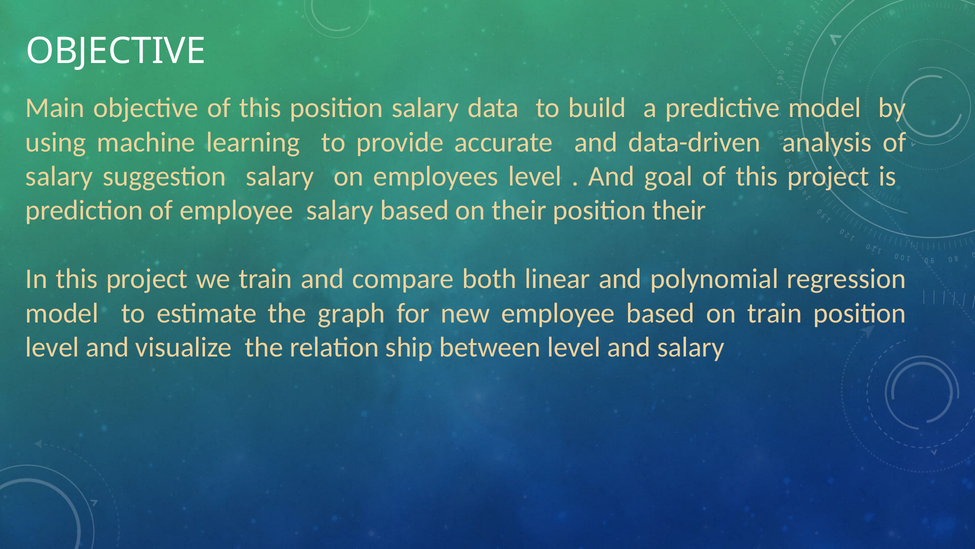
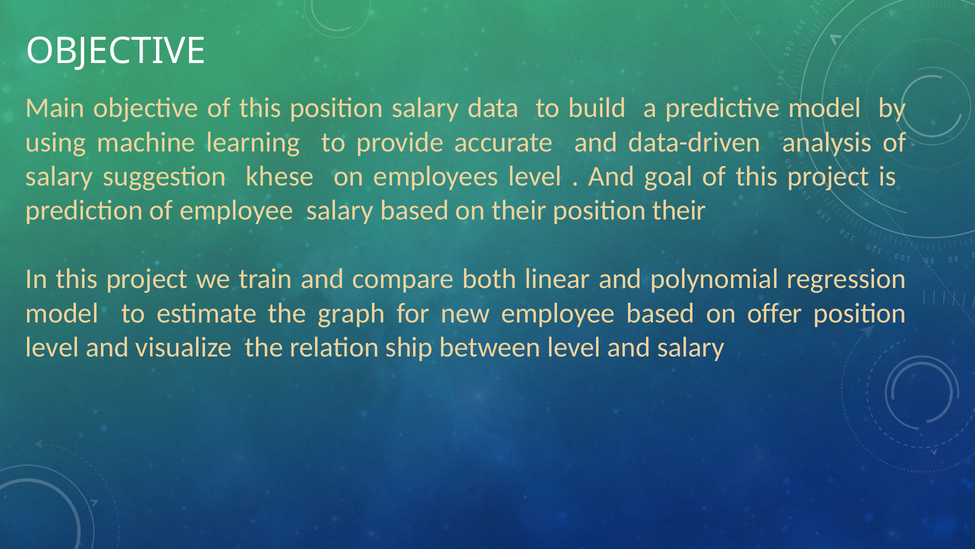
suggestion salary: salary -> khese
on train: train -> offer
